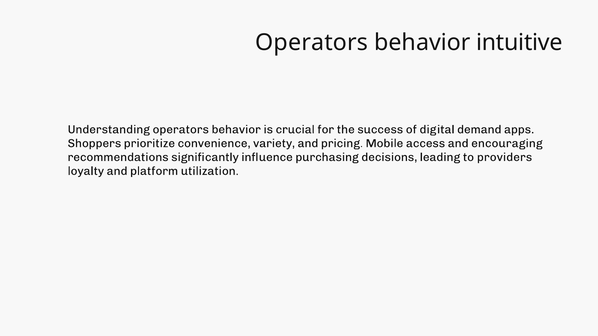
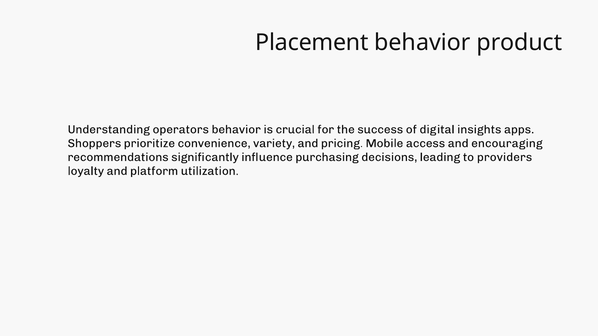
Operators at (312, 42): Operators -> Placement
intuitive: intuitive -> product
demand: demand -> insights
